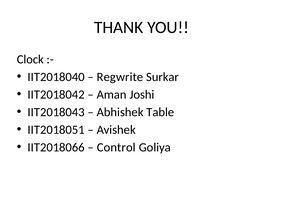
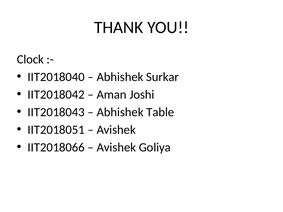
Regwrite at (120, 77): Regwrite -> Abhishek
Control at (116, 147): Control -> Avishek
